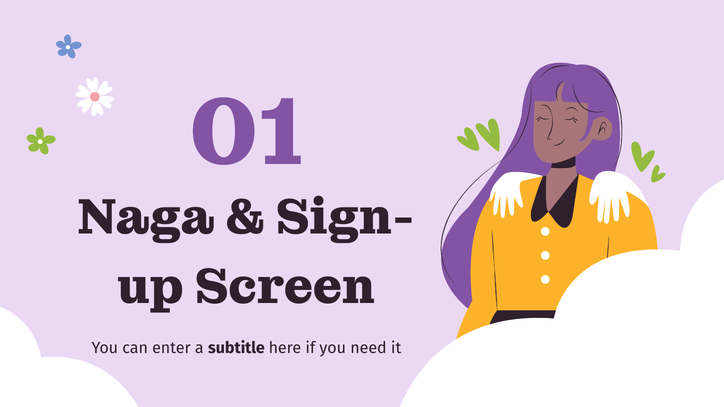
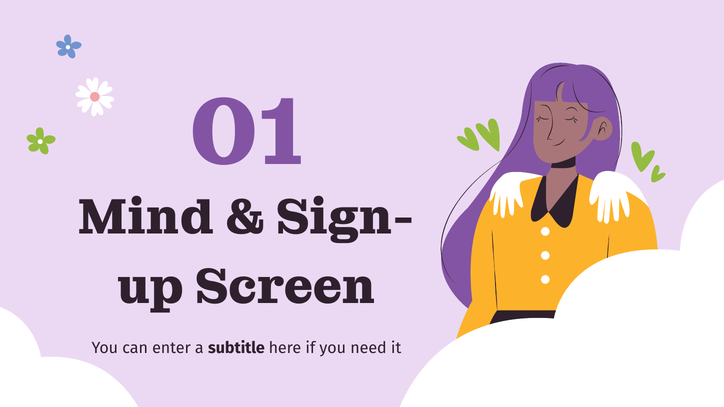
Naga: Naga -> Mind
